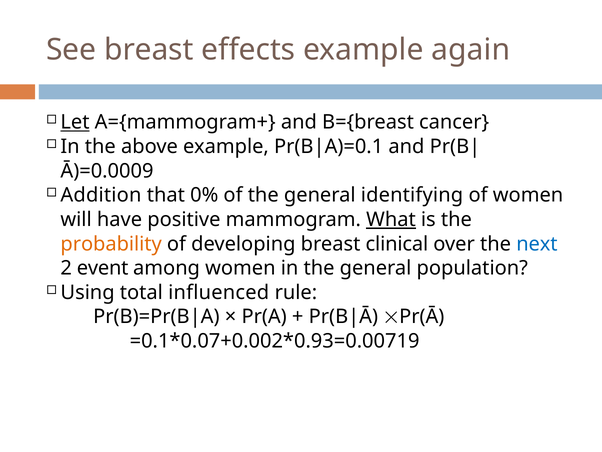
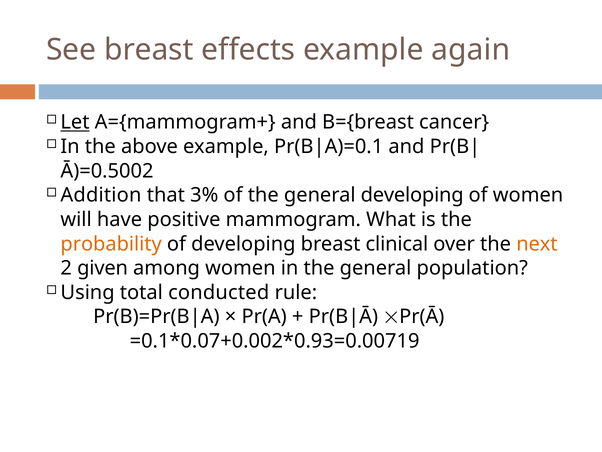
Ā)=0.0009: Ā)=0.0009 -> Ā)=0.5002
0%: 0% -> 3%
general identifying: identifying -> developing
What underline: present -> none
next colour: blue -> orange
event: event -> given
influenced: influenced -> conducted
